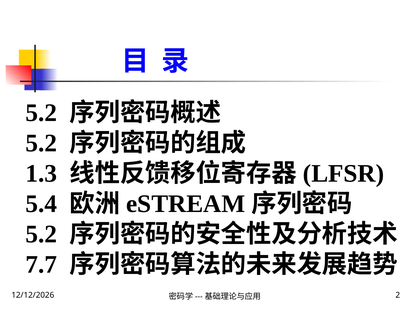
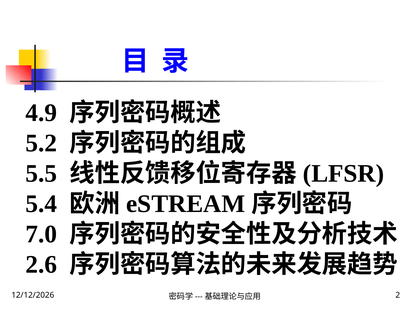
5.2 at (41, 113): 5.2 -> 4.9
1.3: 1.3 -> 5.5
5.2 at (41, 234): 5.2 -> 7.0
7.7: 7.7 -> 2.6
